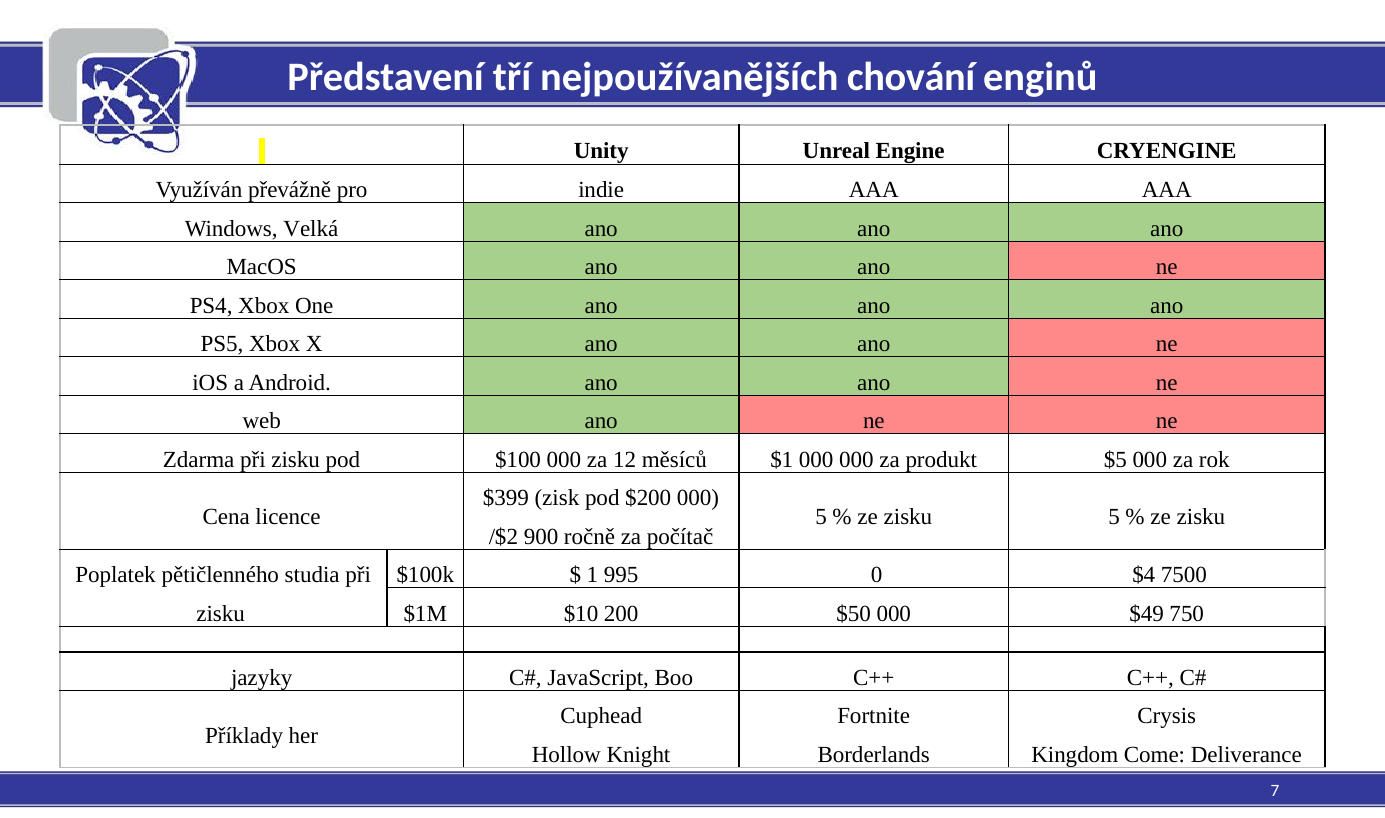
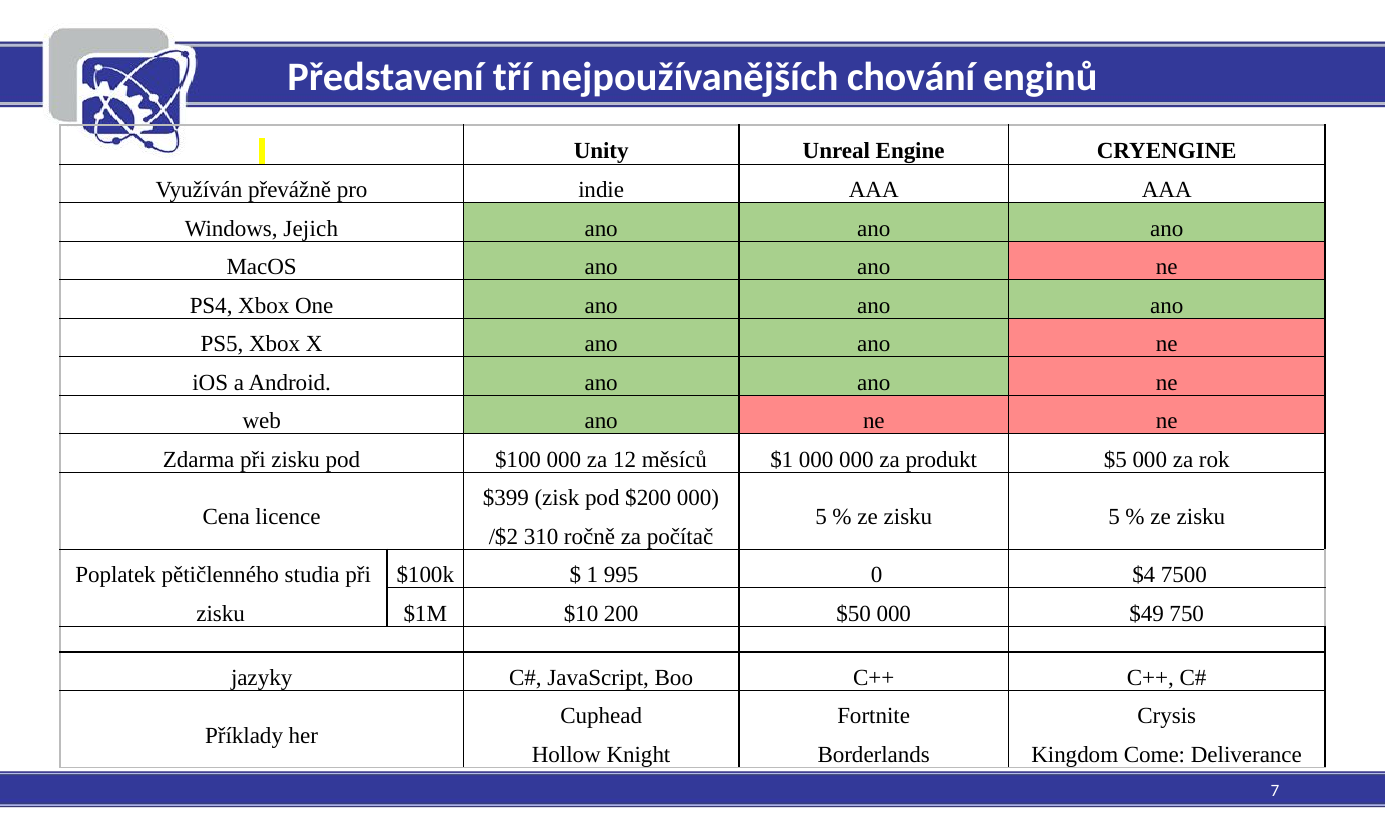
Velká: Velká -> Jejich
900: 900 -> 310
